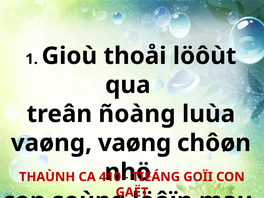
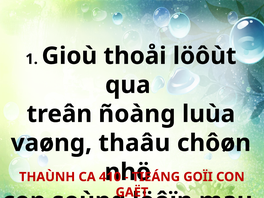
vaøng vaøng: vaøng -> thaâu
